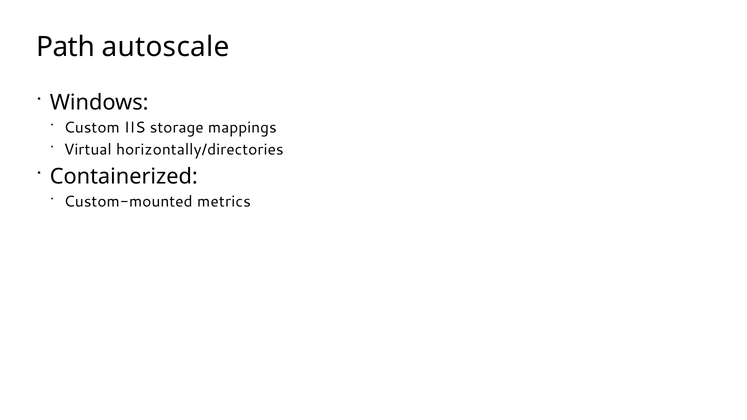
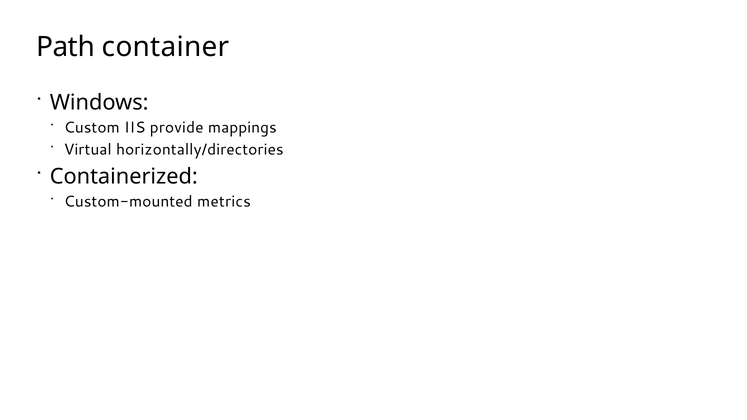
autoscale: autoscale -> container
storage: storage -> provide
